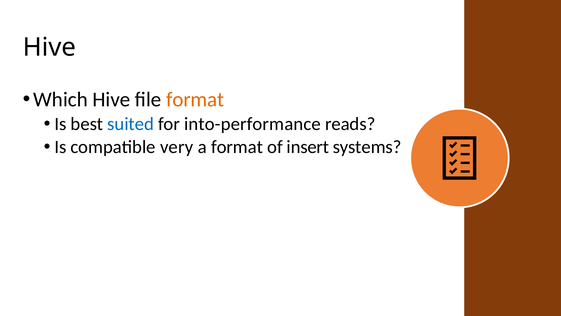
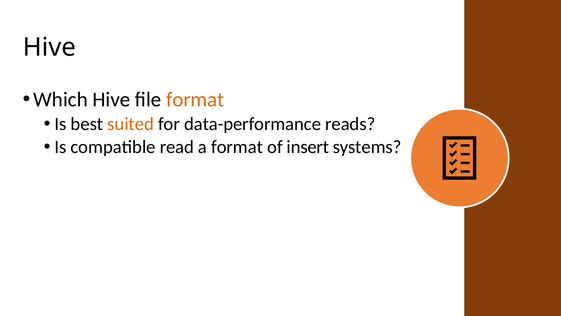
suited colour: blue -> orange
into-performance: into-performance -> data-performance
very: very -> read
